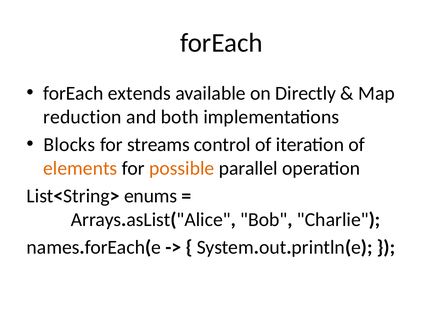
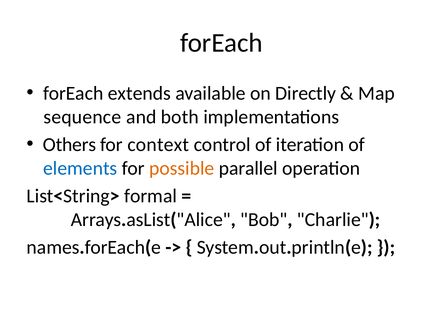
reduction: reduction -> sequence
Blocks: Blocks -> Others
streams: streams -> context
elements colour: orange -> blue
enums: enums -> formal
